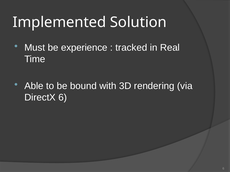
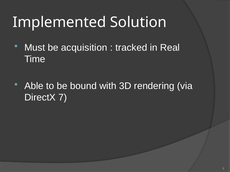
experience: experience -> acquisition
DirectX 6: 6 -> 7
